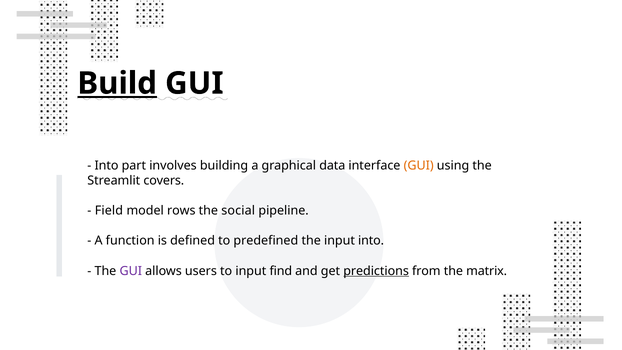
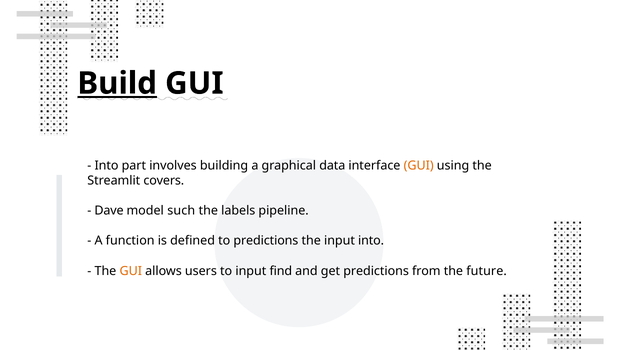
Field: Field -> Dave
rows: rows -> such
social: social -> labels
to predefined: predefined -> predictions
GUI at (131, 271) colour: purple -> orange
predictions at (376, 271) underline: present -> none
matrix: matrix -> future
